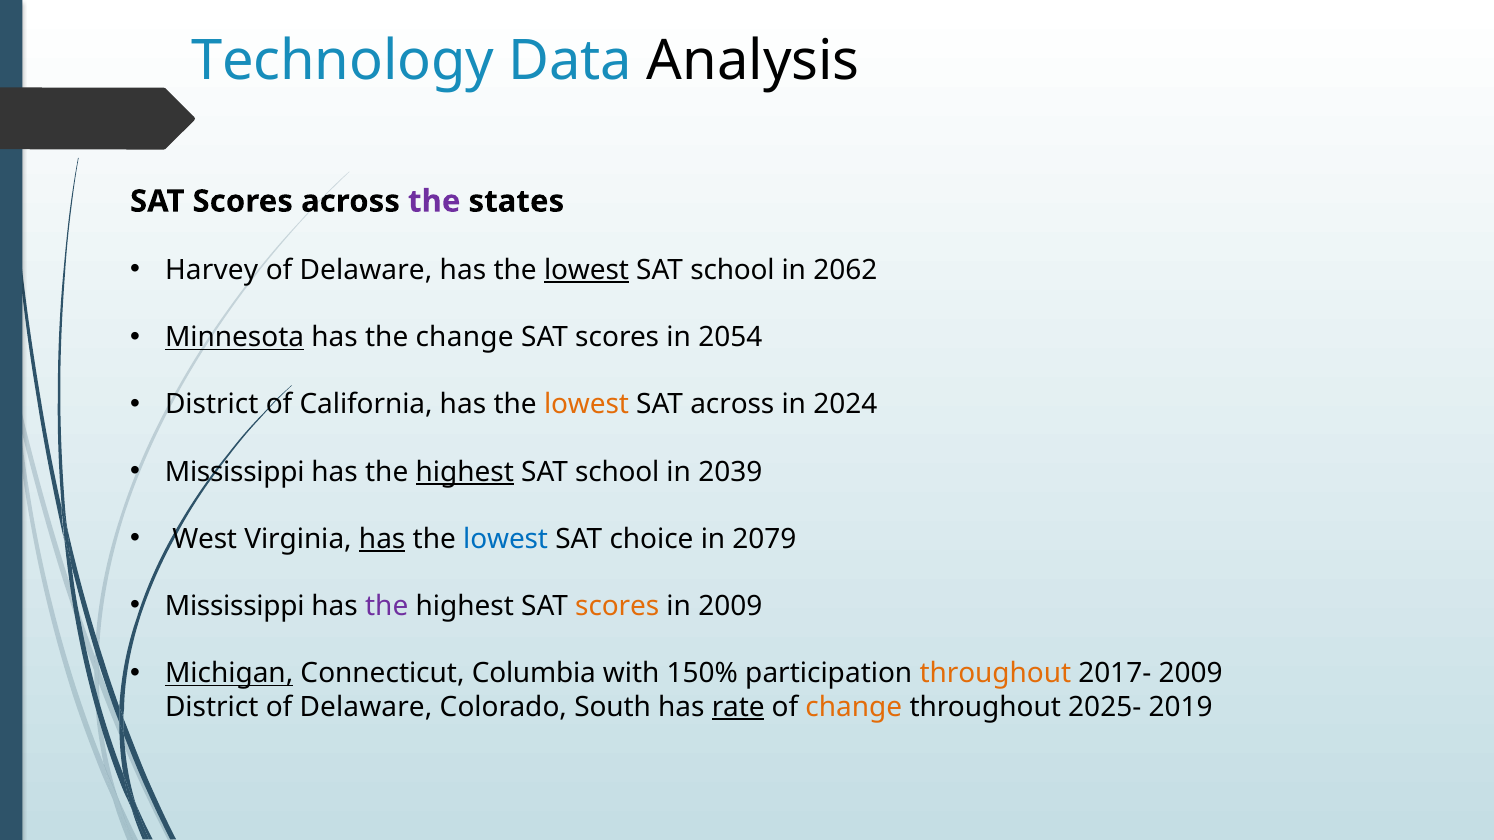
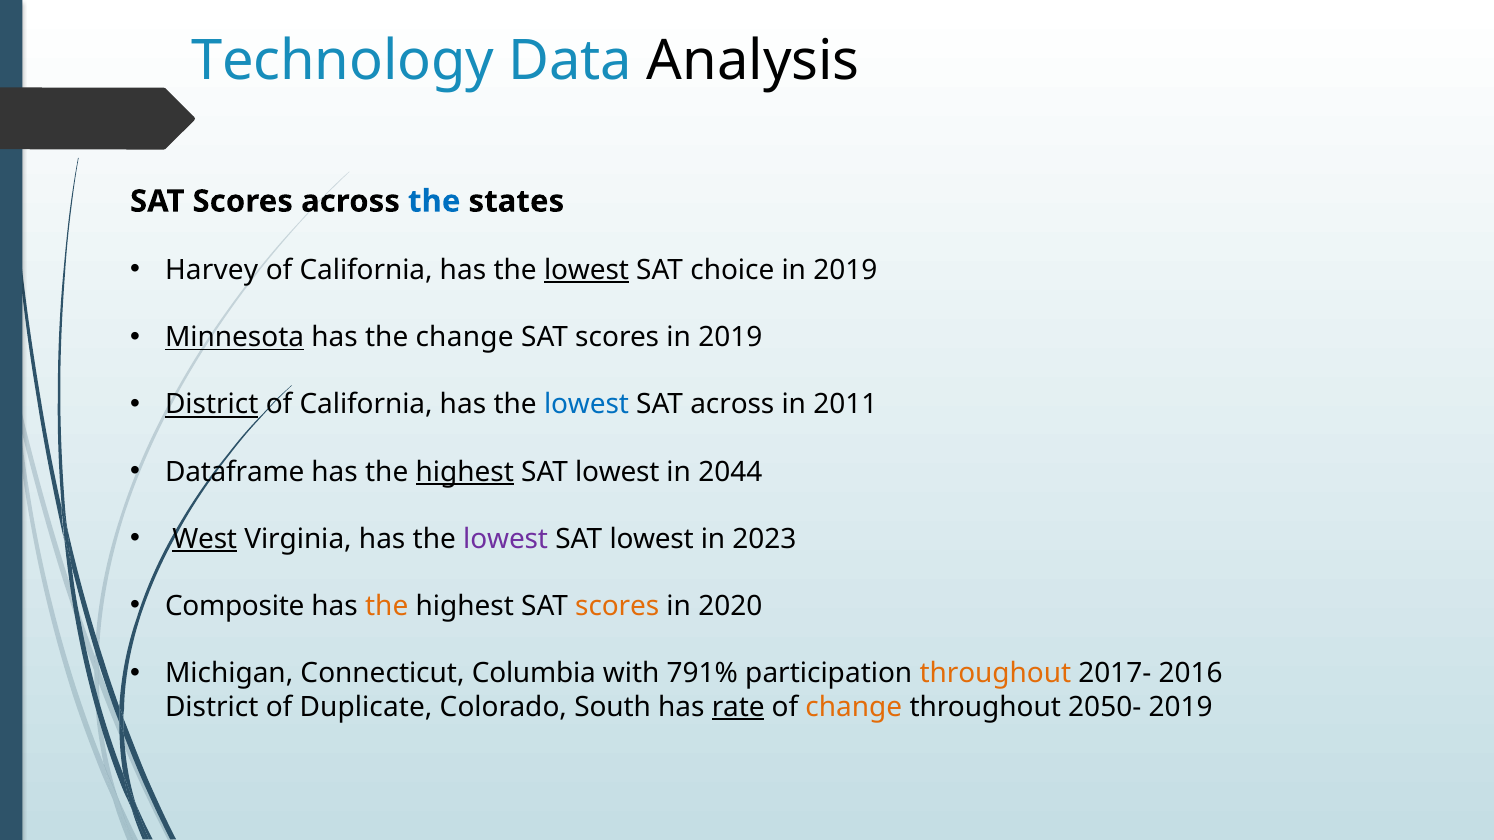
the at (434, 201) colour: purple -> blue
Delaware at (366, 270): Delaware -> California
school at (732, 270): school -> choice
2062 at (845, 270): 2062 -> 2019
scores in 2054: 2054 -> 2019
District at (212, 405) underline: none -> present
lowest at (586, 405) colour: orange -> blue
2024: 2024 -> 2011
Mississippi at (235, 472): Mississippi -> Dataframe
school at (617, 472): school -> lowest
2039: 2039 -> 2044
West underline: none -> present
has at (382, 539) underline: present -> none
lowest at (506, 539) colour: blue -> purple
choice at (652, 539): choice -> lowest
2079: 2079 -> 2023
Mississippi at (235, 606): Mississippi -> Composite
the at (387, 606) colour: purple -> orange
in 2009: 2009 -> 2020
Michigan underline: present -> none
150%: 150% -> 791%
2017- 2009: 2009 -> 2016
District of Delaware: Delaware -> Duplicate
2025-: 2025- -> 2050-
